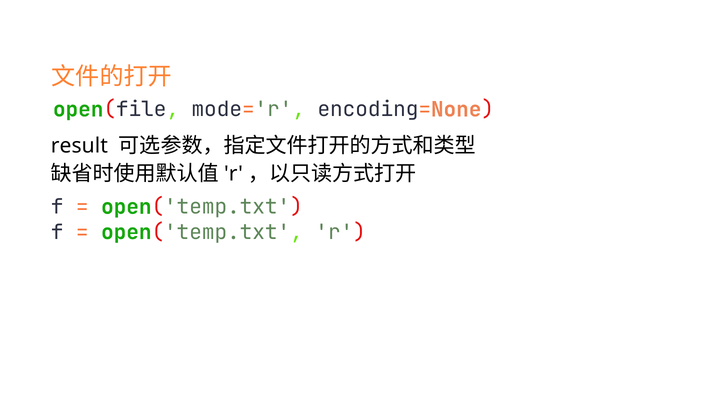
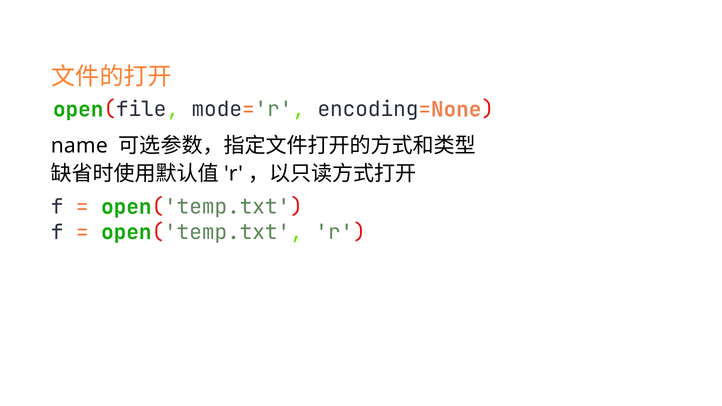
result: result -> name
